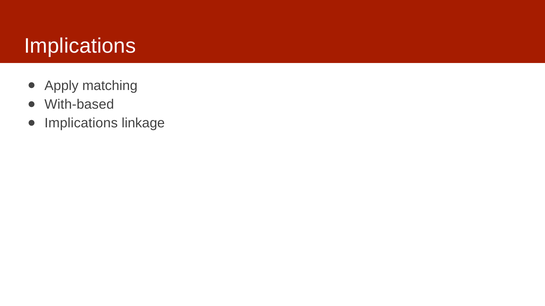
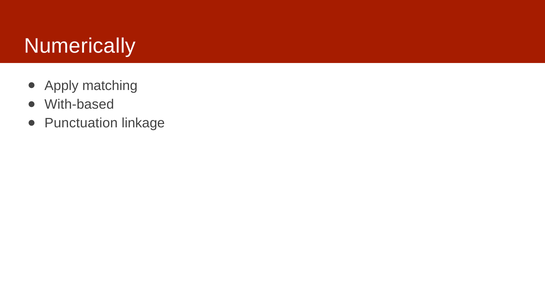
Implications at (80, 46): Implications -> Numerically
Implications at (81, 123): Implications -> Punctuation
